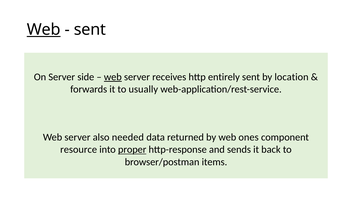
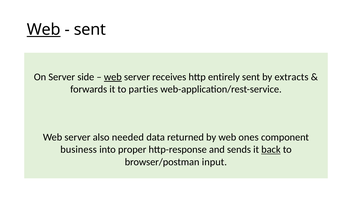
location: location -> extracts
usually: usually -> parties
resource: resource -> business
proper underline: present -> none
back underline: none -> present
items: items -> input
